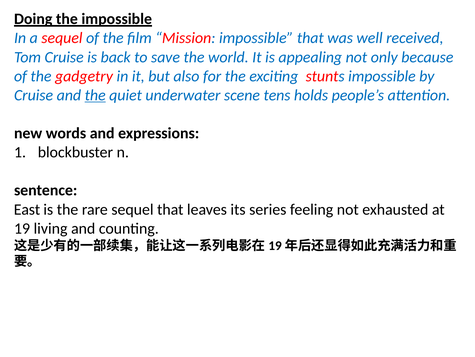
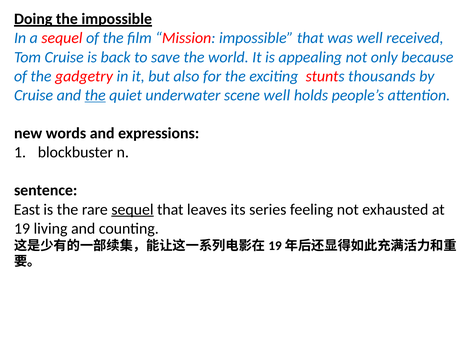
stunts impossible: impossible -> thousands
scene tens: tens -> well
sequel at (132, 209) underline: none -> present
